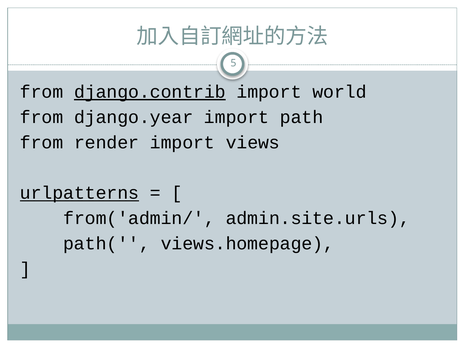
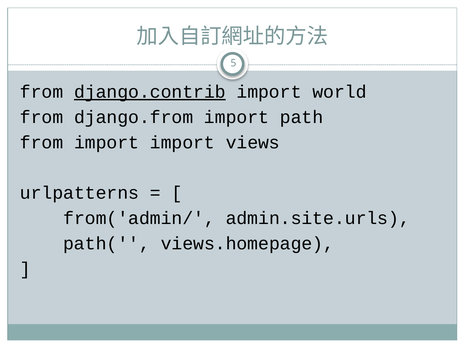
django.year: django.year -> django.from
from render: render -> import
urlpatterns underline: present -> none
